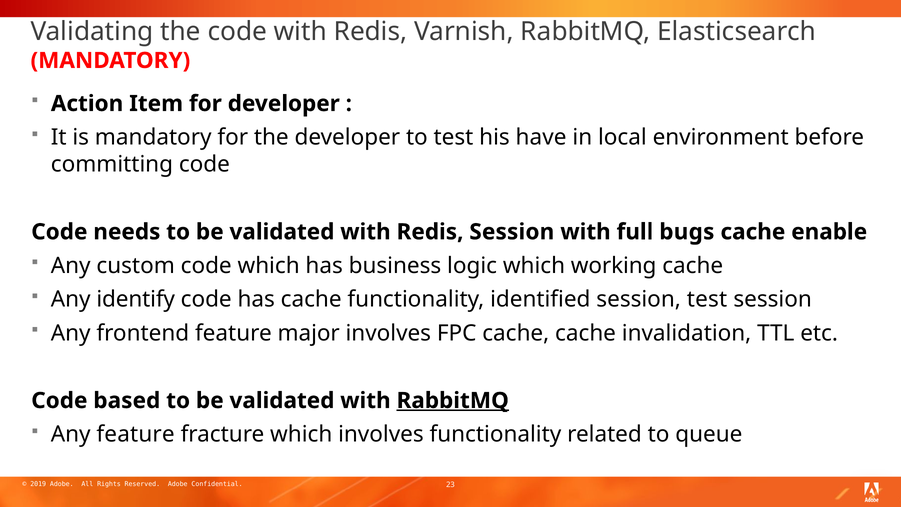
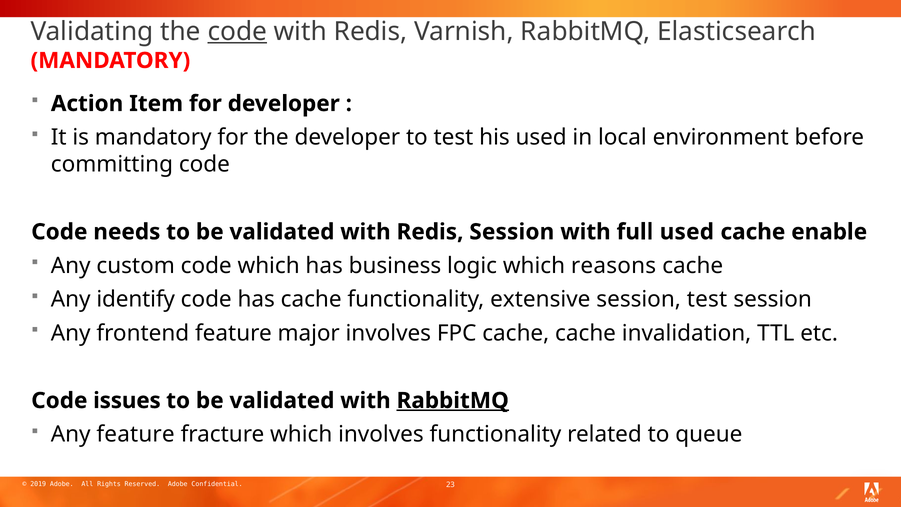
code at (237, 32) underline: none -> present
his have: have -> used
full bugs: bugs -> used
working: working -> reasons
identified: identified -> extensive
based: based -> issues
